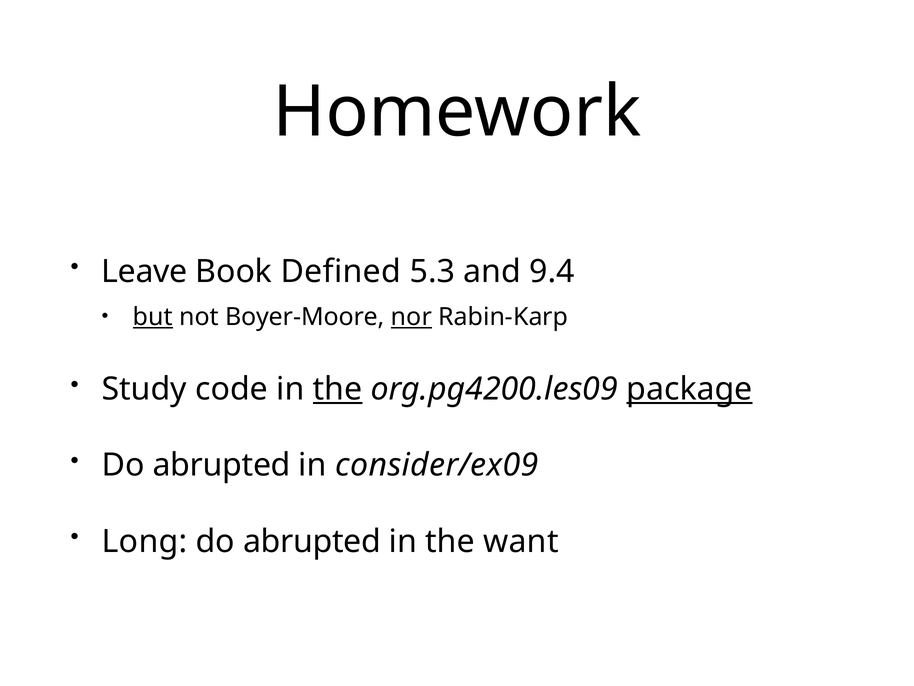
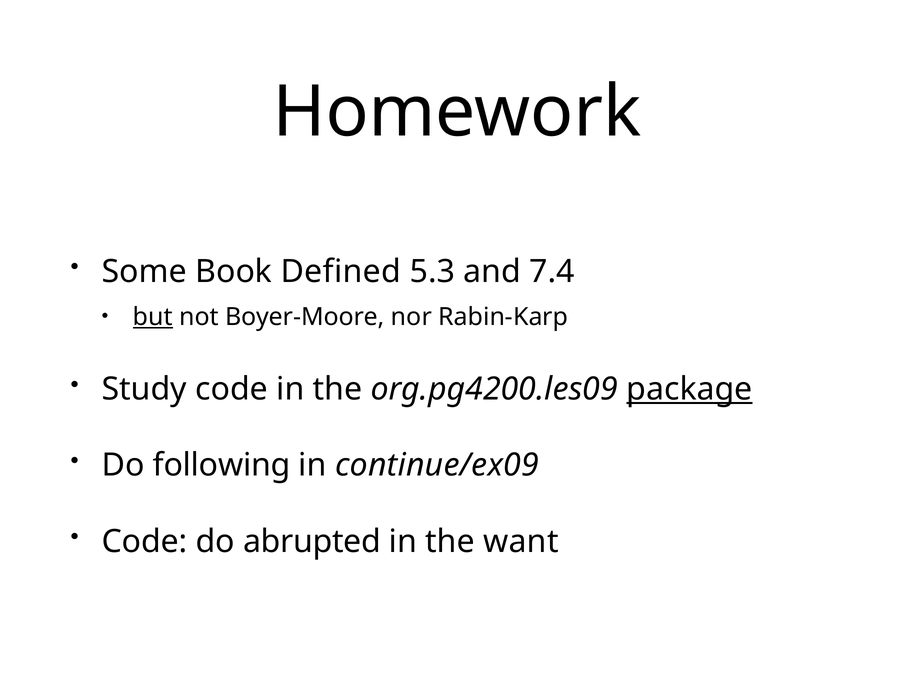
Leave: Leave -> Some
9.4: 9.4 -> 7.4
nor underline: present -> none
the at (338, 389) underline: present -> none
abrupted at (222, 465): abrupted -> following
consider/ex09: consider/ex09 -> continue/ex09
Long at (144, 541): Long -> Code
